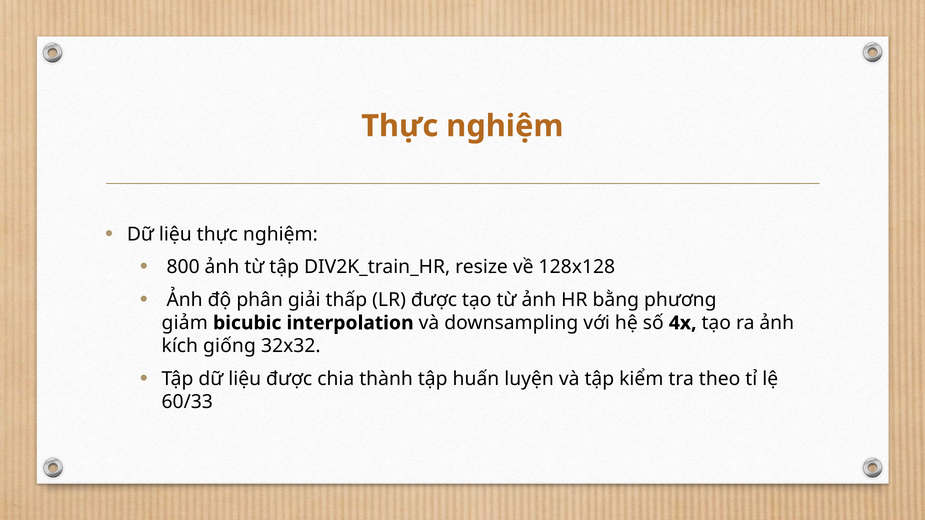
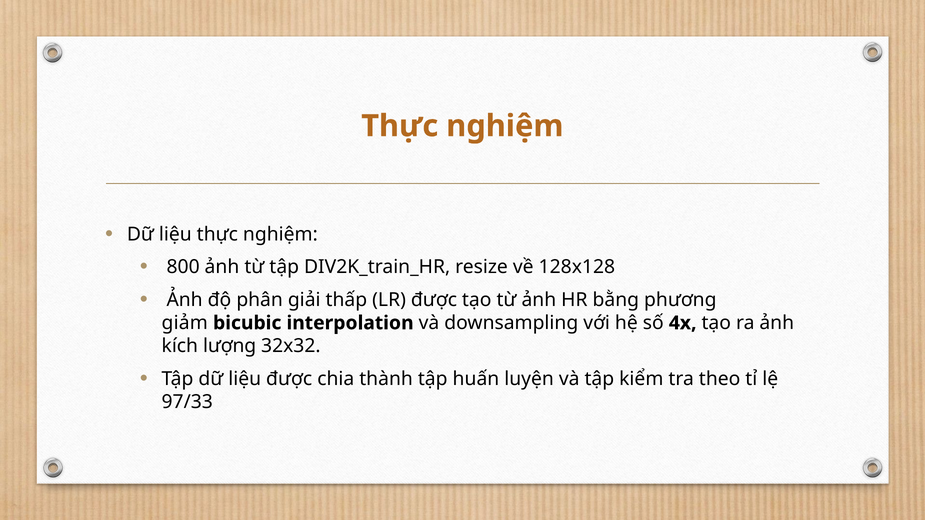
giống: giống -> lượng
60/33: 60/33 -> 97/33
